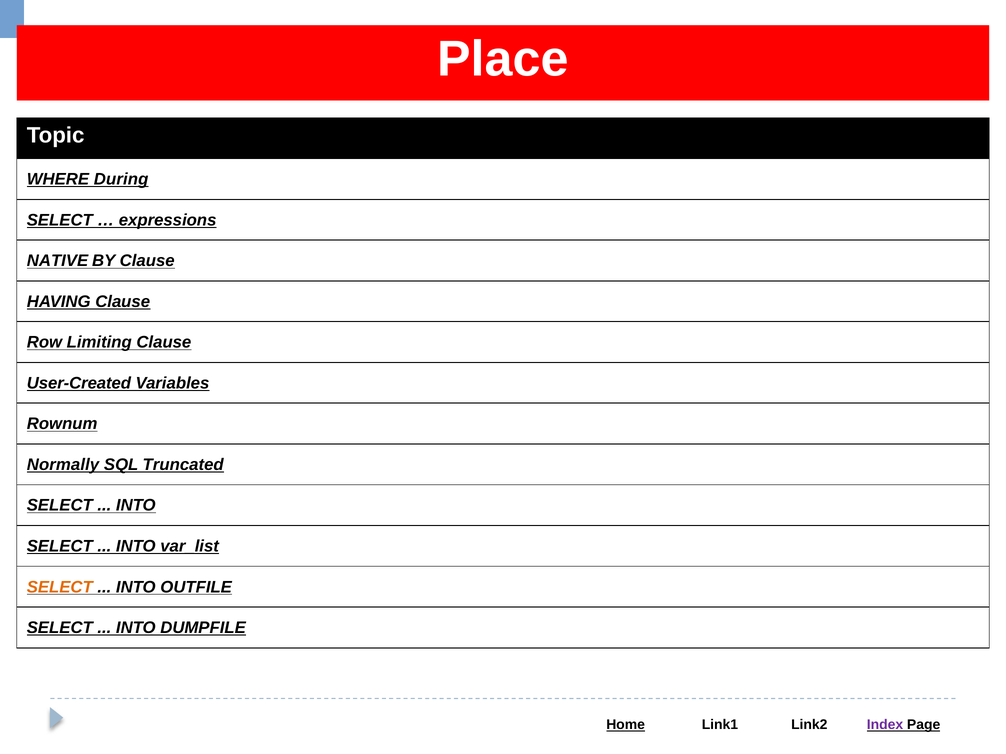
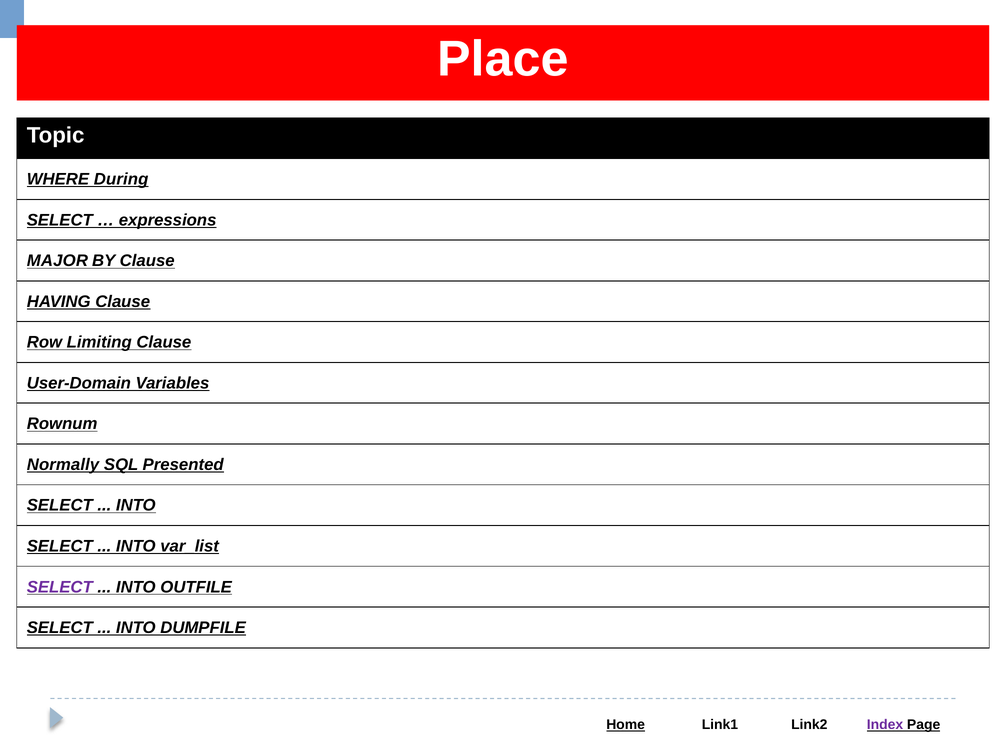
NATIVE: NATIVE -> MAJOR
User-Created: User-Created -> User-Domain
Truncated: Truncated -> Presented
SELECT at (60, 587) colour: orange -> purple
